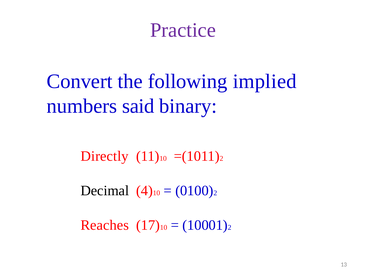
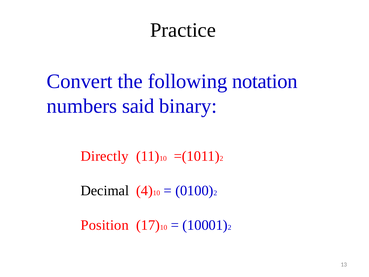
Practice colour: purple -> black
implied: implied -> notation
Reaches: Reaches -> Position
